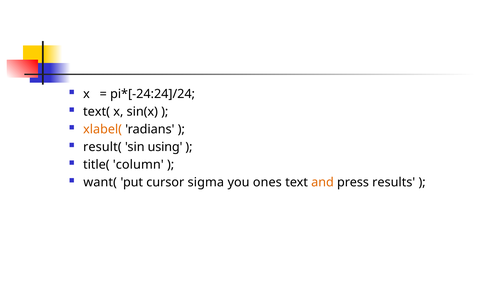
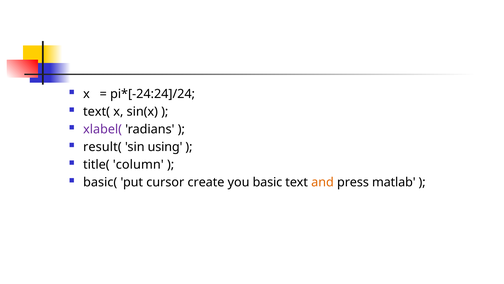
xlabel( colour: orange -> purple
want(: want( -> basic(
sigma: sigma -> create
ones: ones -> basic
results: results -> matlab
